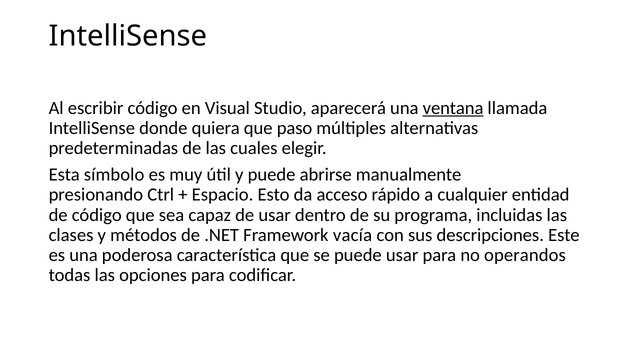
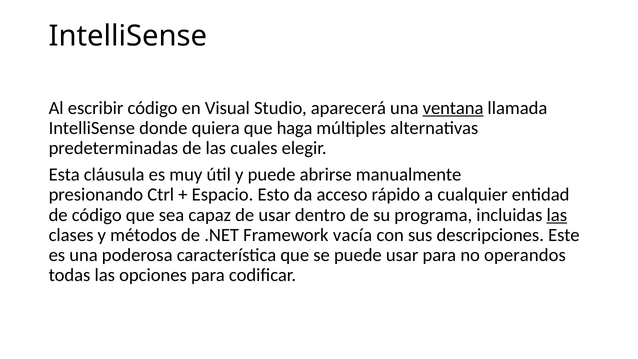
paso: paso -> haga
símbolo: símbolo -> cláusula
las at (557, 215) underline: none -> present
